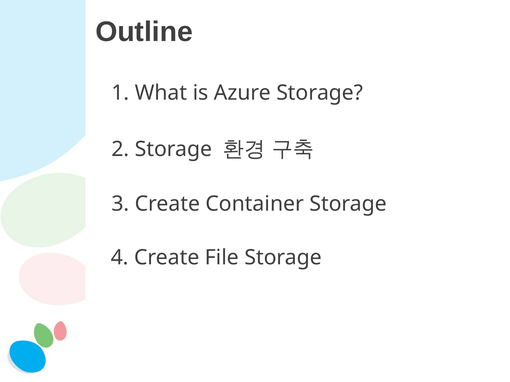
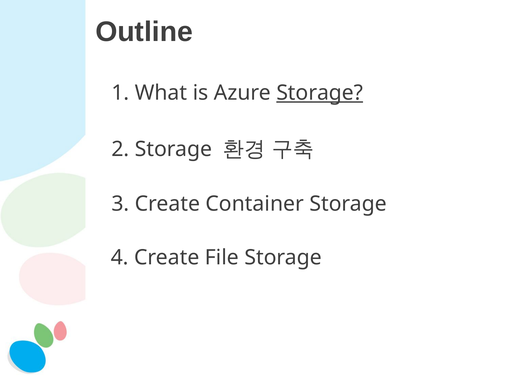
Storage at (320, 93) underline: none -> present
